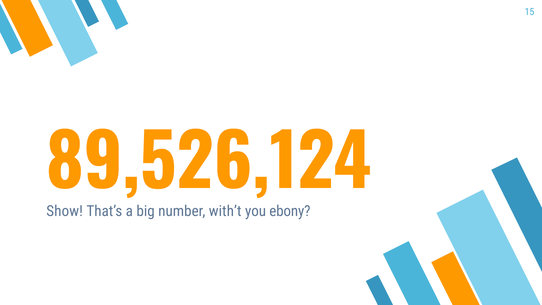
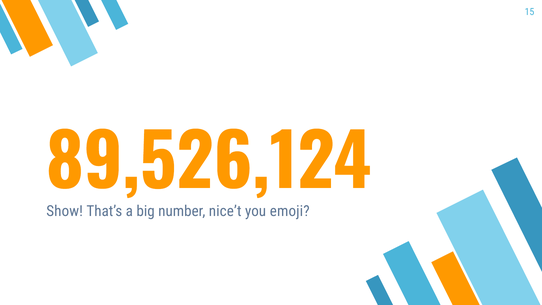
with’t: with’t -> nice’t
ebony: ebony -> emoji
